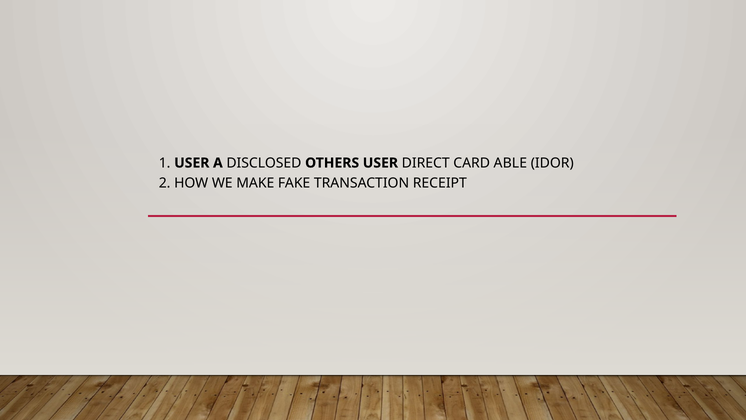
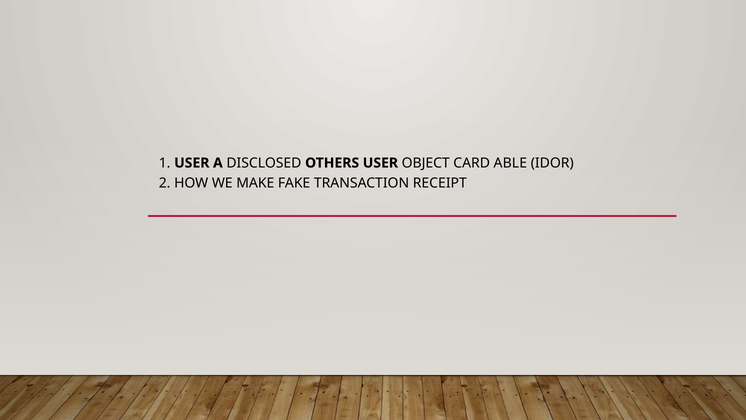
DIRECT: DIRECT -> OBJECT
